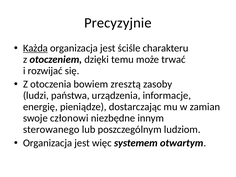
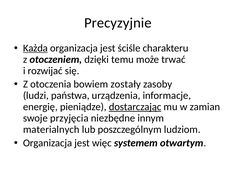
zresztą: zresztą -> zostały
dostarczając underline: none -> present
członowi: członowi -> przyjęcia
sterowanego: sterowanego -> materialnych
